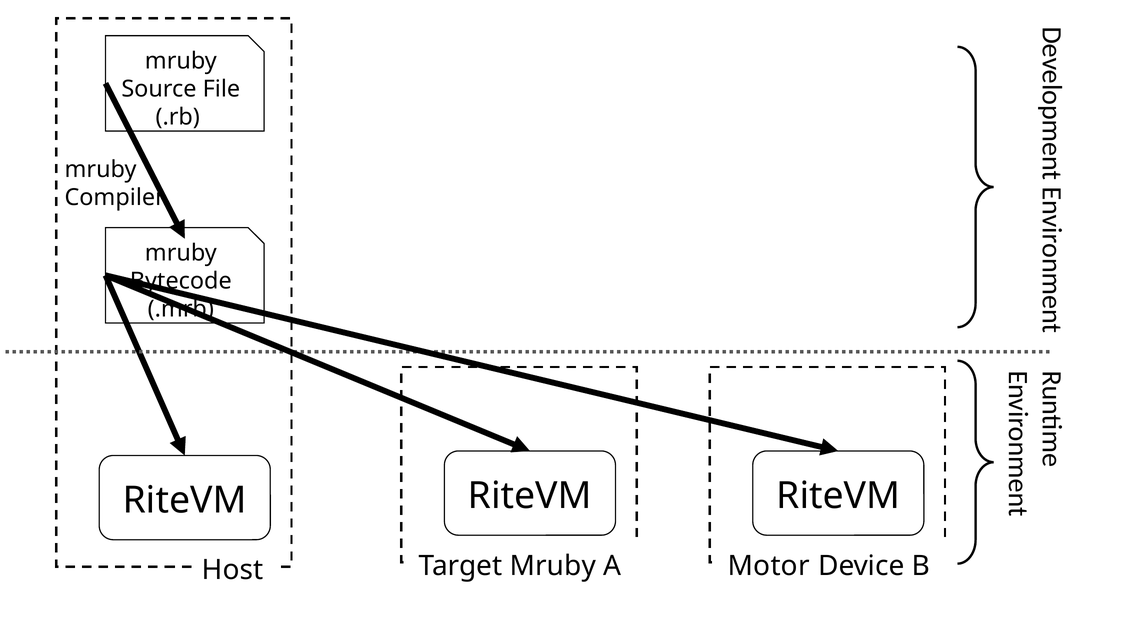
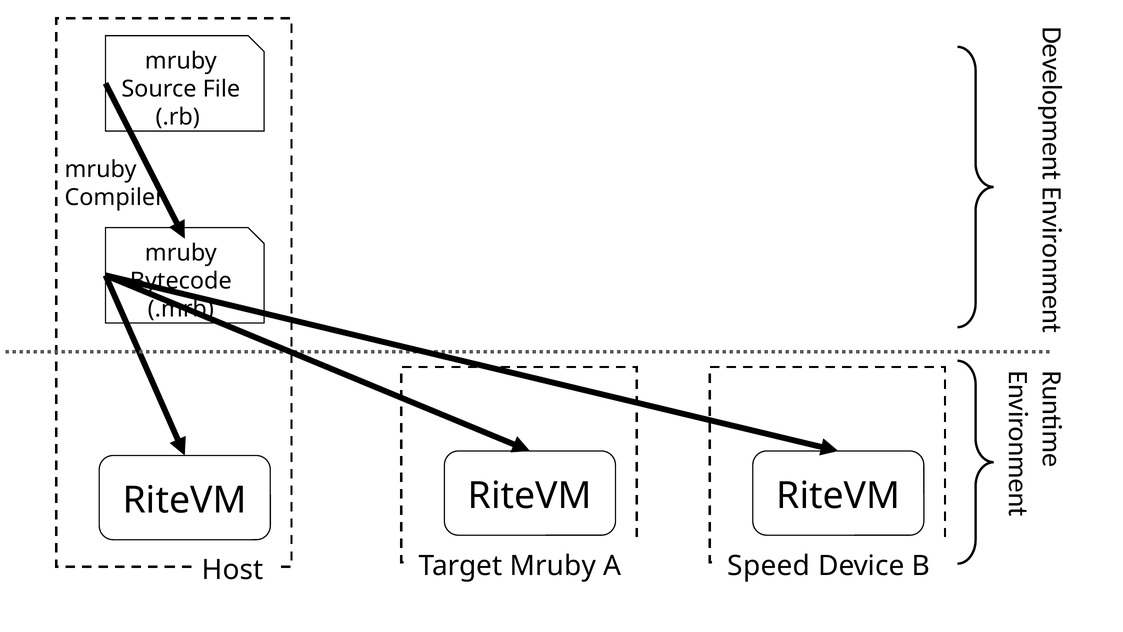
Motor: Motor -> Speed
